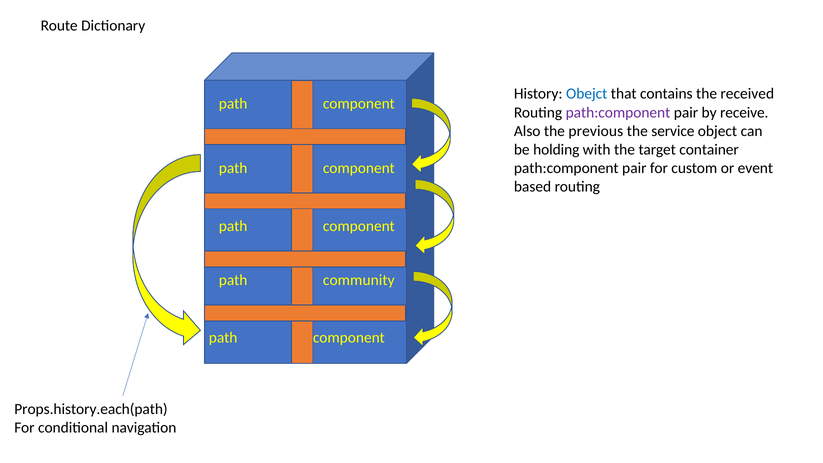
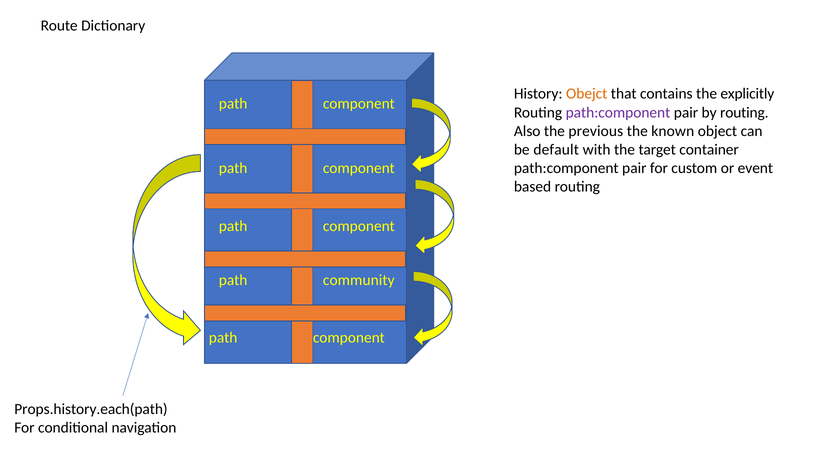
Obejct colour: blue -> orange
received: received -> explicitly
by receive: receive -> routing
service: service -> known
holding: holding -> default
